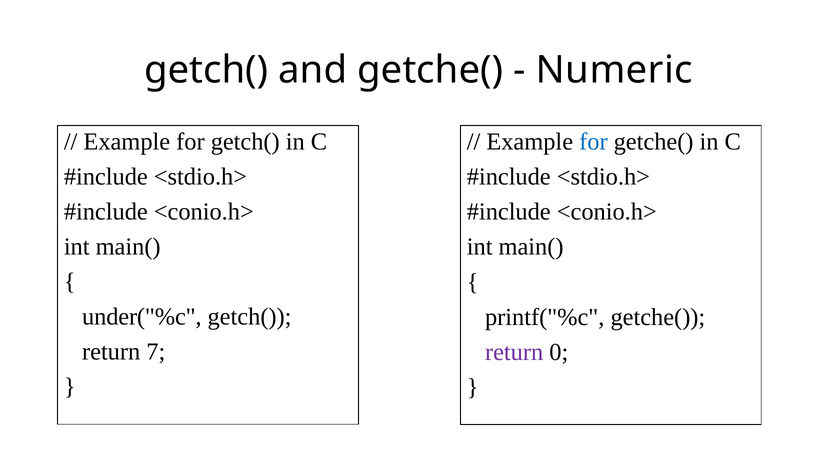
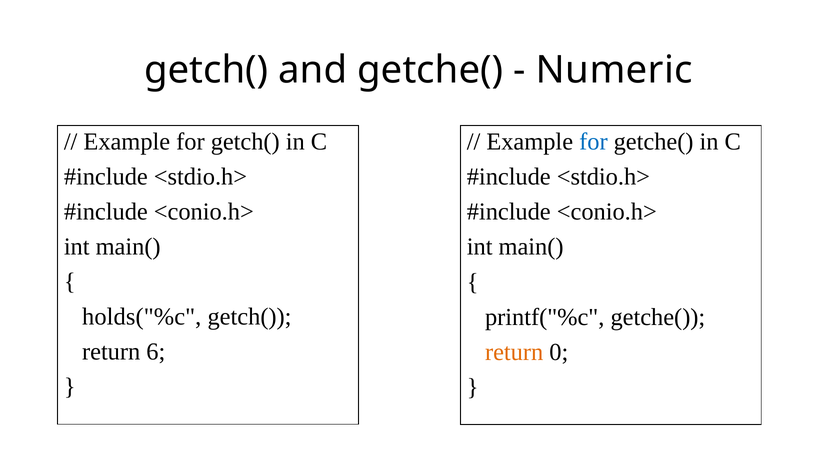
under("%c: under("%c -> holds("%c
7: 7 -> 6
return at (514, 352) colour: purple -> orange
